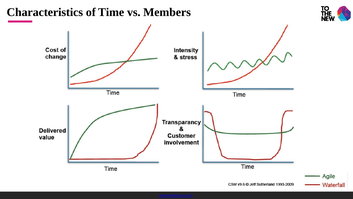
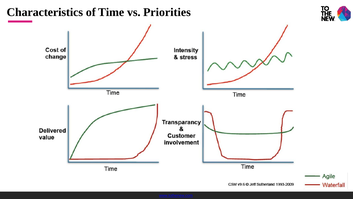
Members: Members -> Priorities
